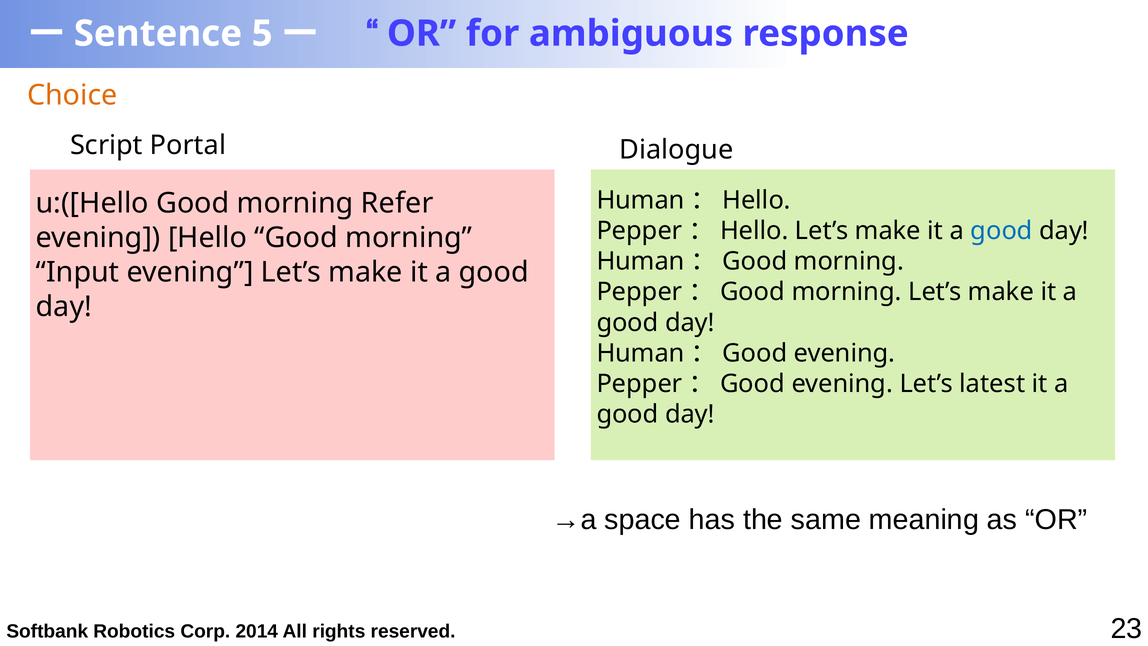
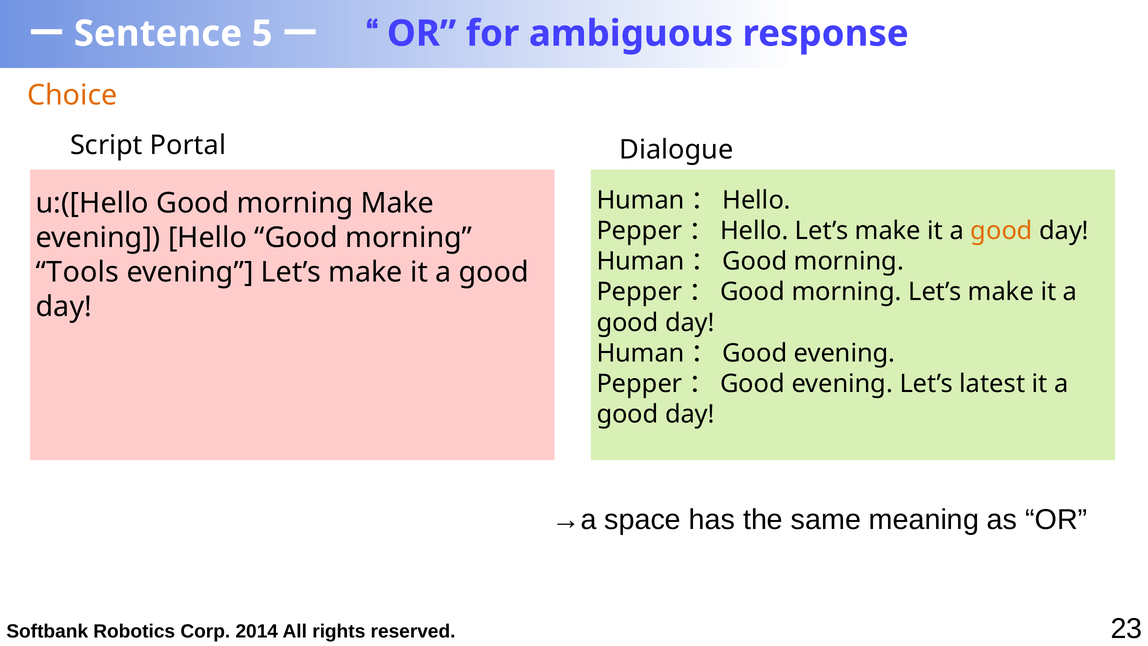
morning Refer: Refer -> Make
good at (1002, 231) colour: blue -> orange
Input: Input -> Tools
